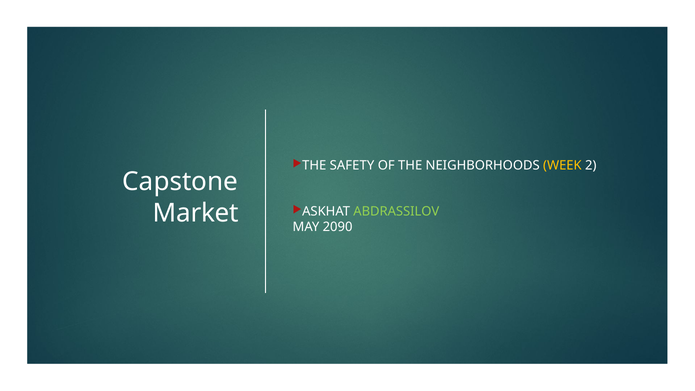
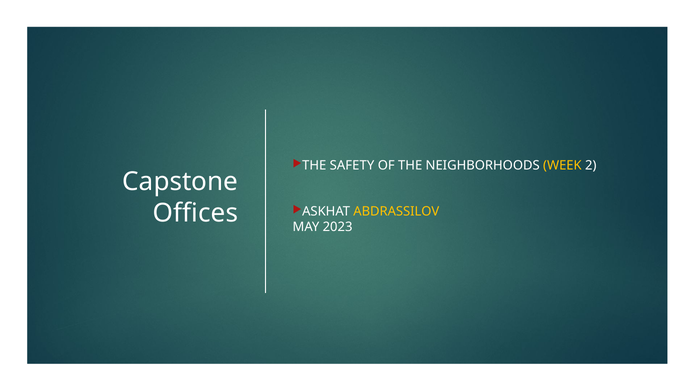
Market: Market -> Offices
ABDRASSILOV colour: light green -> yellow
2090: 2090 -> 2023
